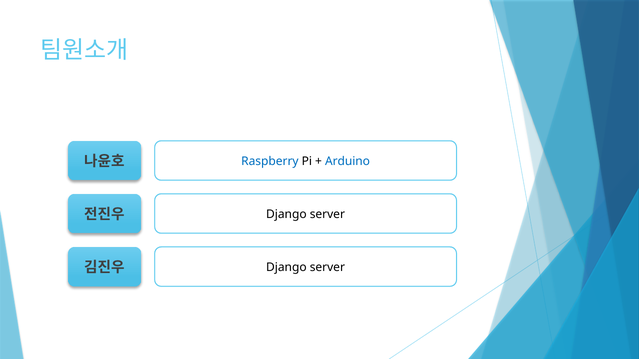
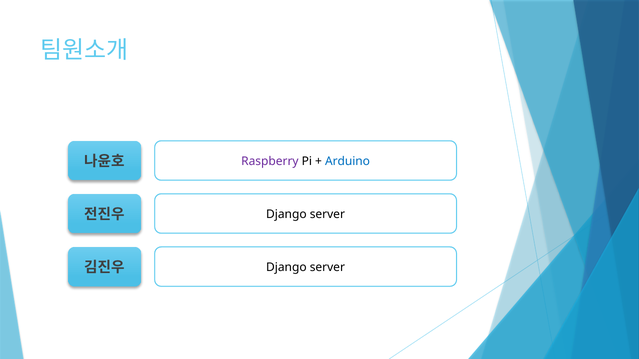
Raspberry colour: blue -> purple
